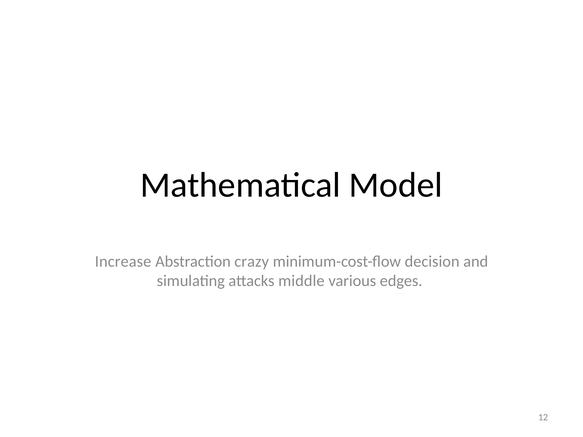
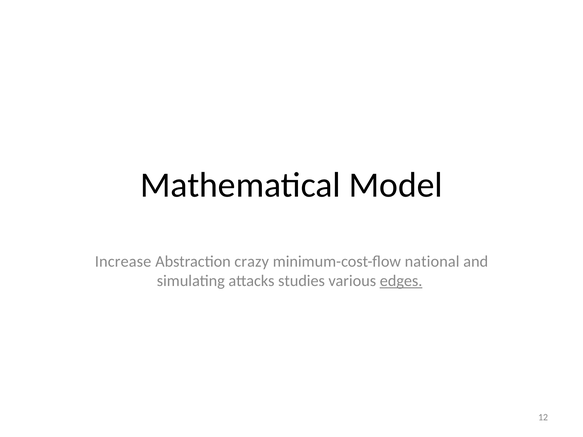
decision: decision -> national
middle: middle -> studies
edges underline: none -> present
